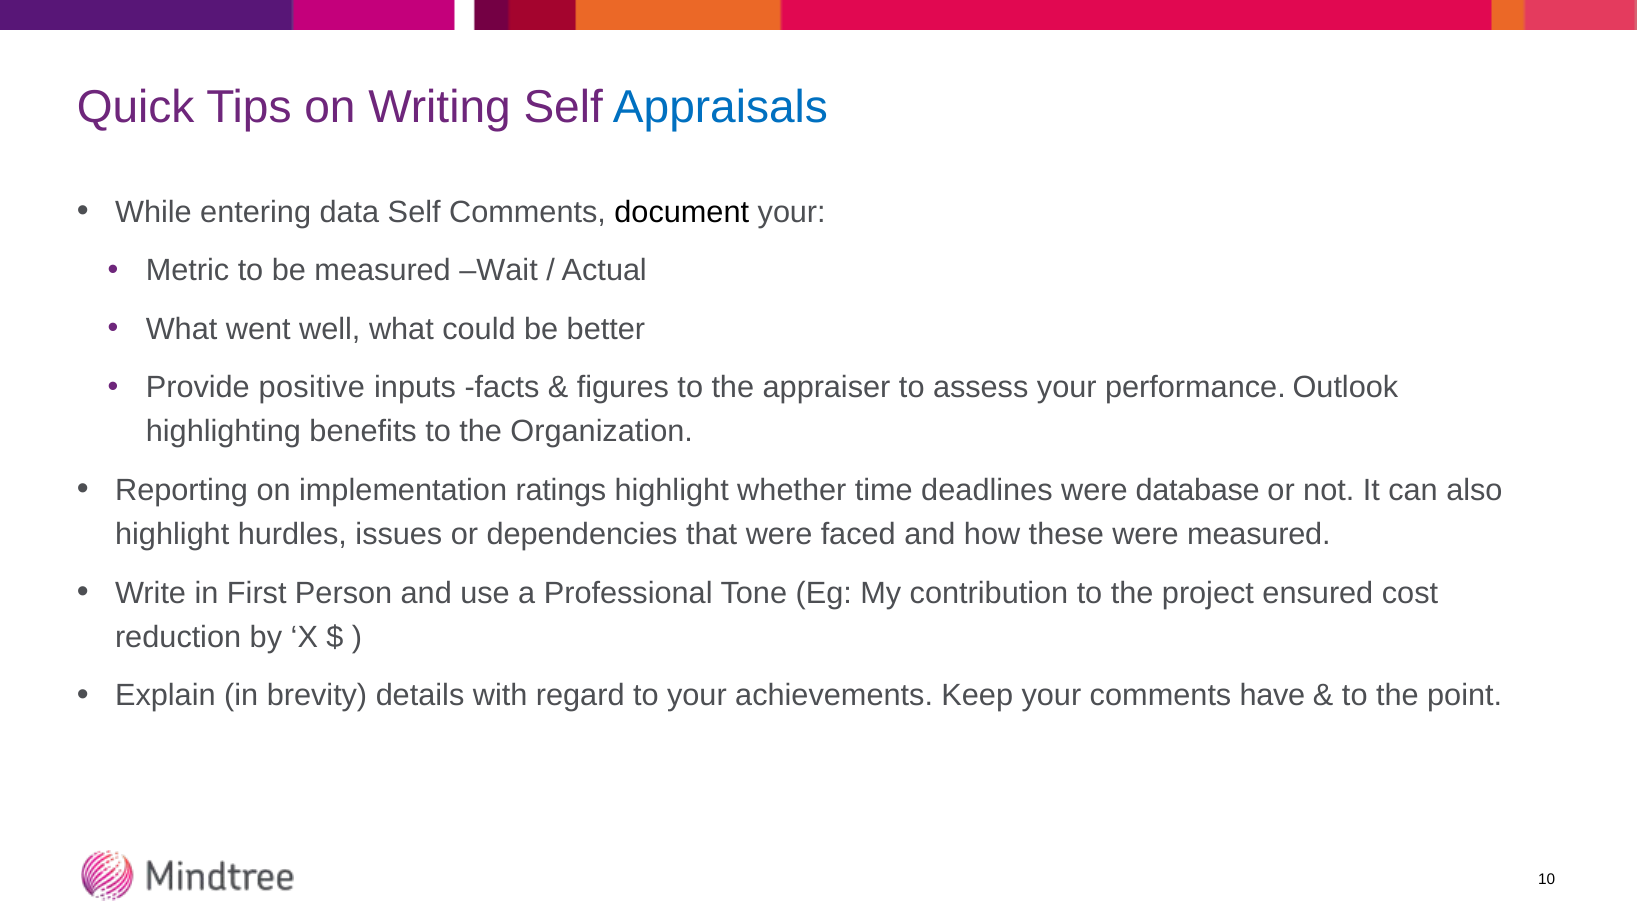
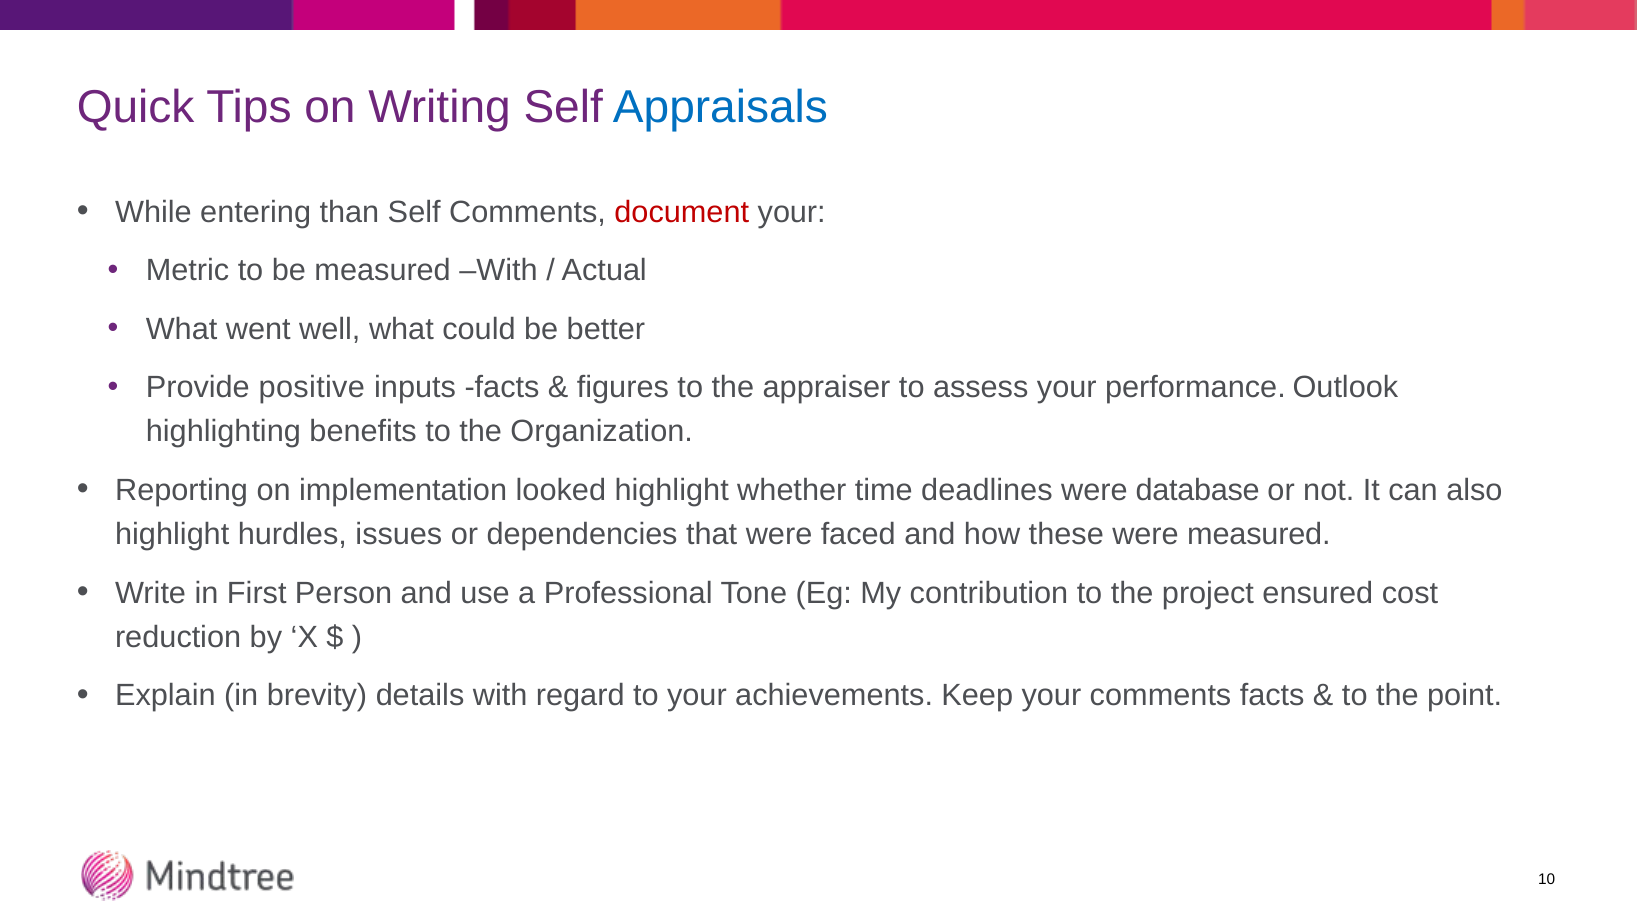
data: data -> than
document colour: black -> red
measured Wait: Wait -> With
ratings: ratings -> looked
comments have: have -> facts
